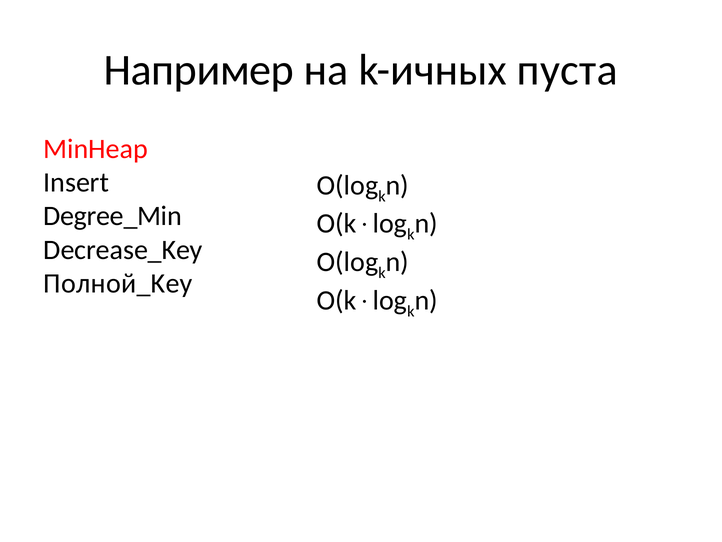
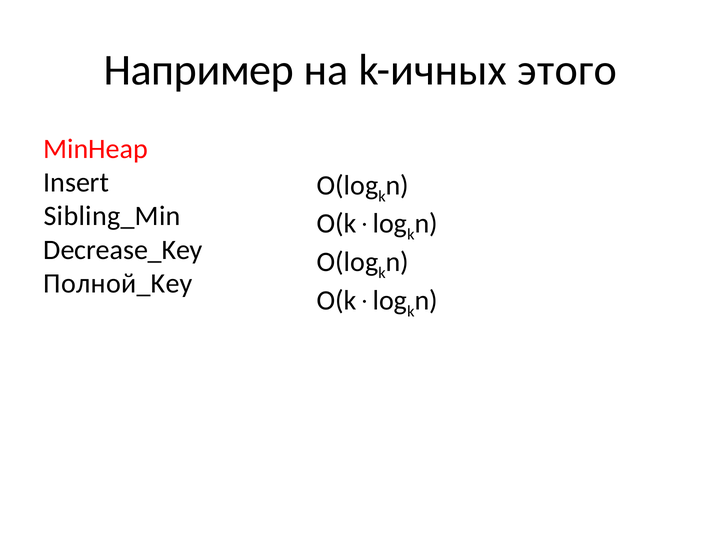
пуста: пуста -> этого
Degree_Min: Degree_Min -> Sibling_Min
